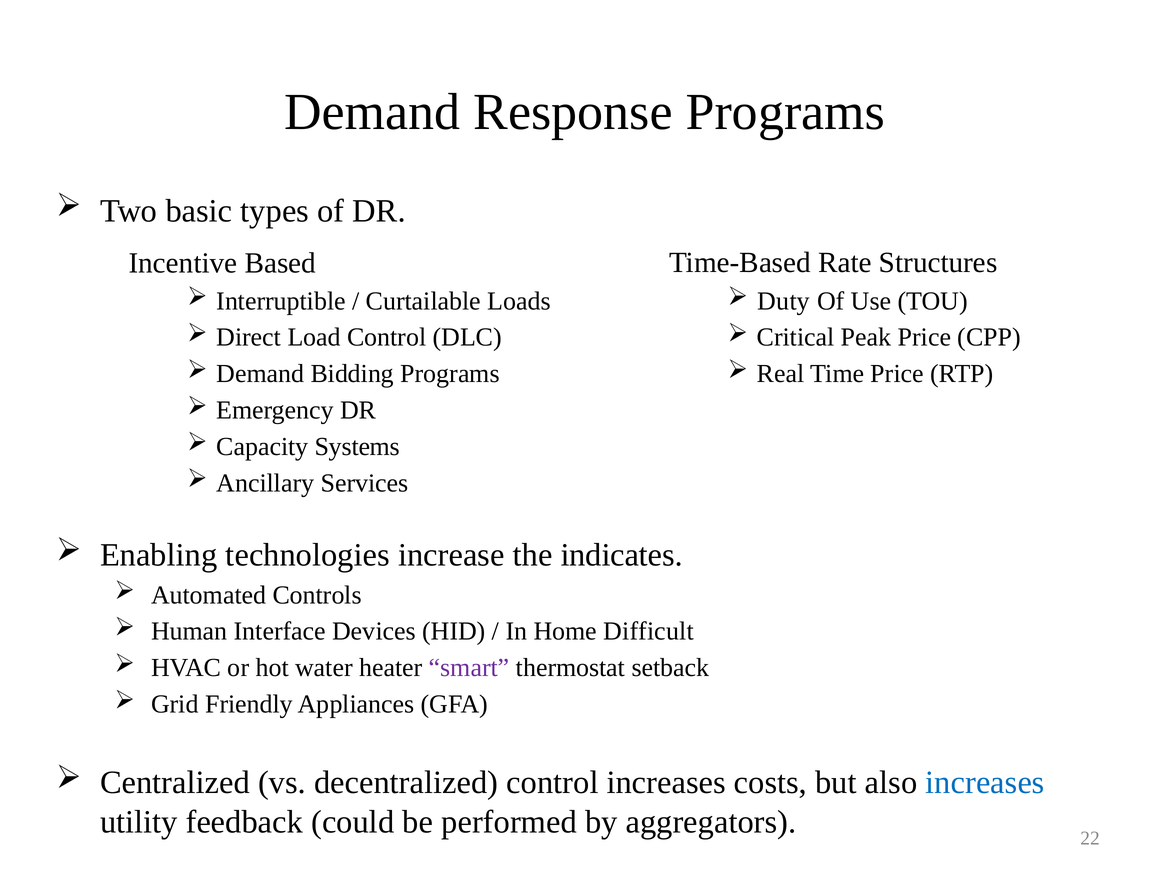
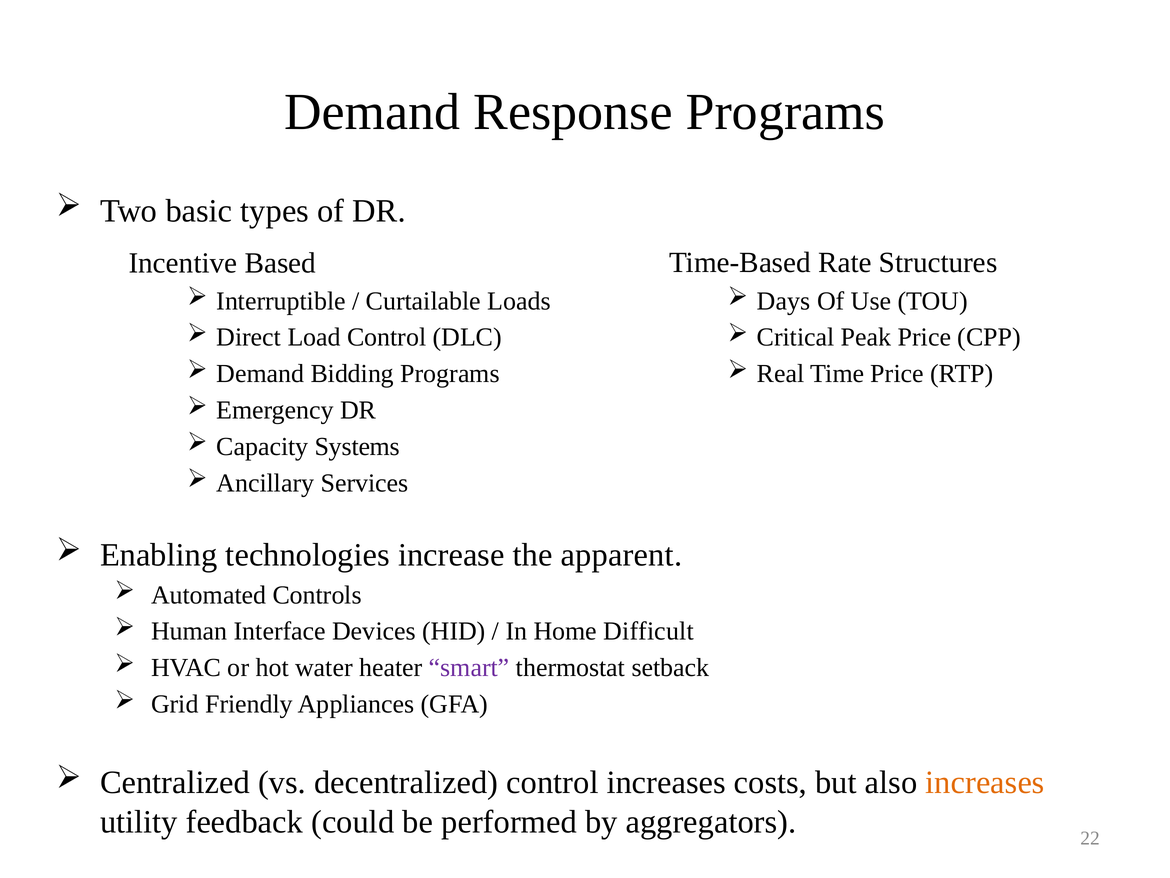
Duty: Duty -> Days
indicates: indicates -> apparent
increases at (985, 782) colour: blue -> orange
